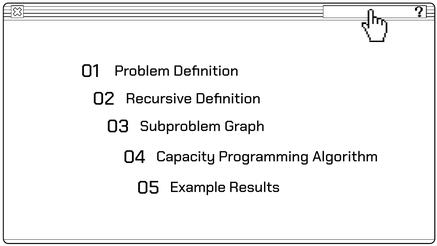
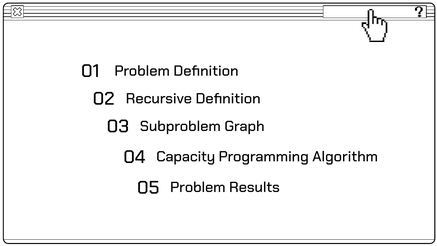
Example at (198, 187): Example -> Problem
